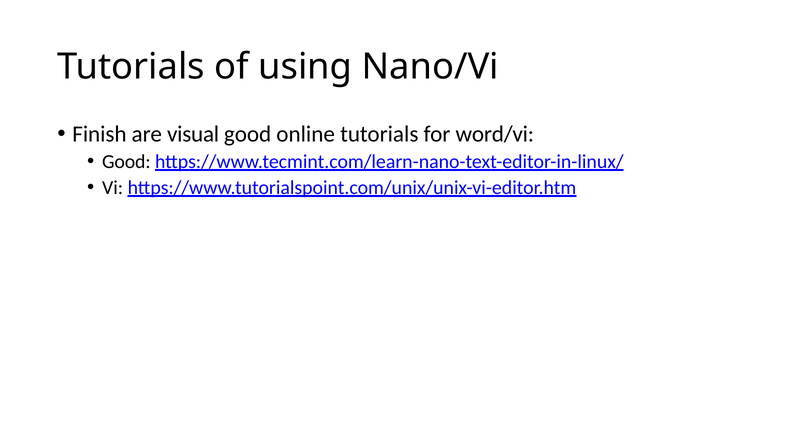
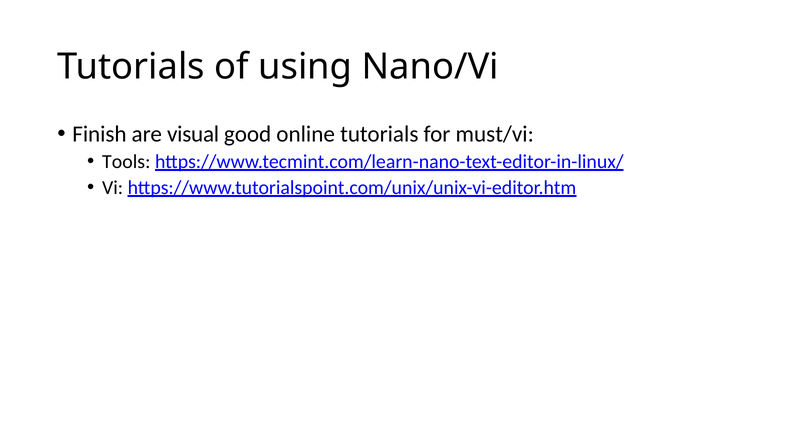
word/vi: word/vi -> must/vi
Good at (126, 162): Good -> Tools
